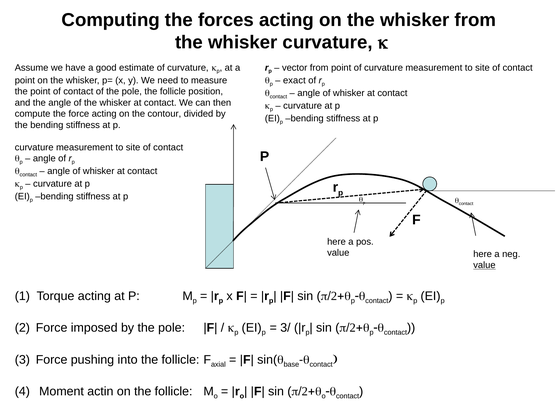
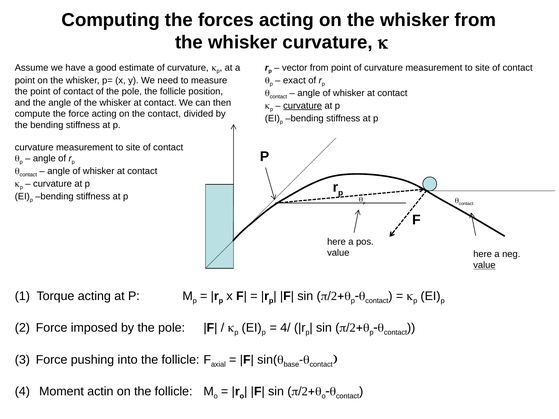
curvature at (303, 106) underline: none -> present
the contour: contour -> contact
3/: 3/ -> 4/
